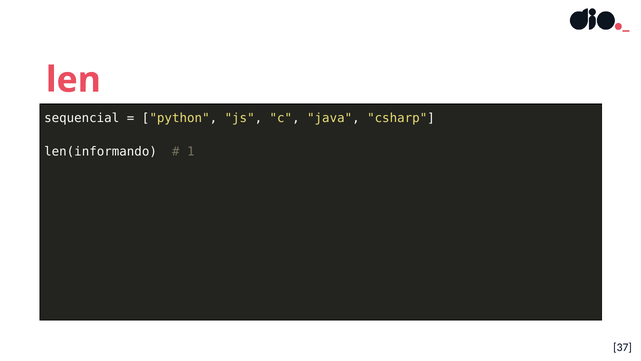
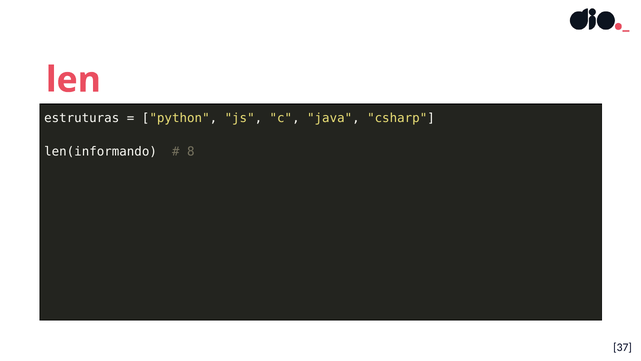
sequencial: sequencial -> estruturas
1: 1 -> 8
